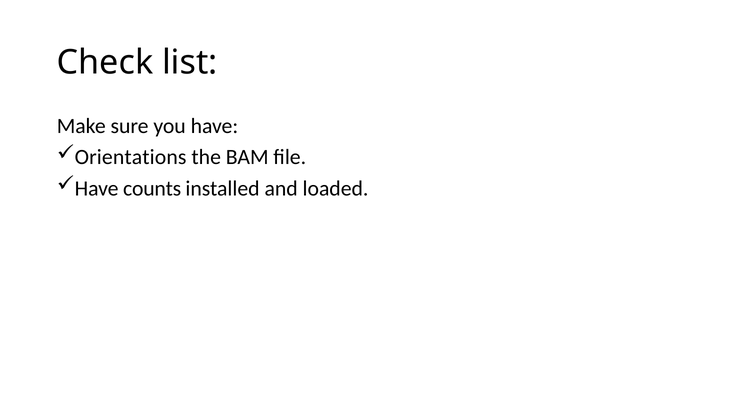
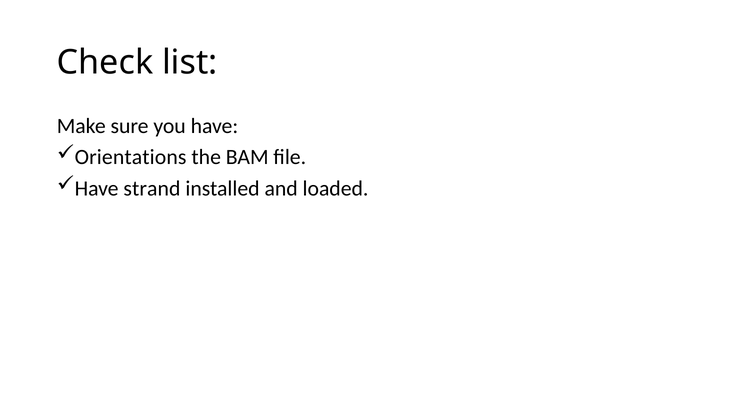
counts: counts -> strand
